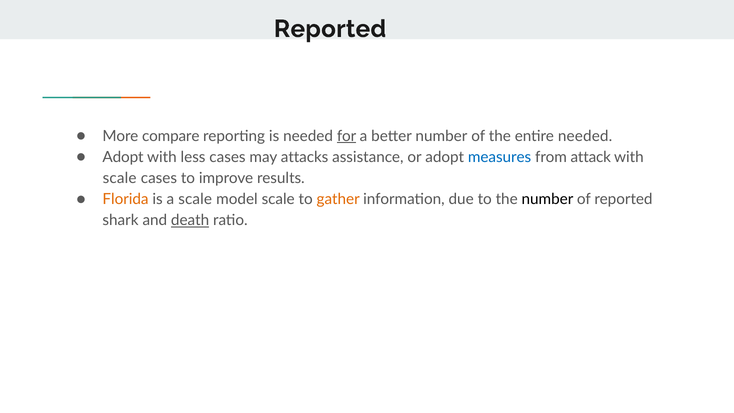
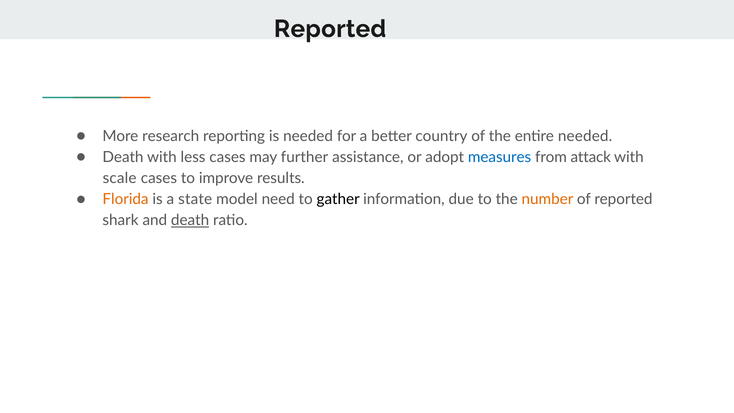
compare: compare -> research
for underline: present -> none
better number: number -> country
Adopt at (123, 157): Adopt -> Death
attacks: attacks -> further
a scale: scale -> state
model scale: scale -> need
gather colour: orange -> black
number at (547, 199) colour: black -> orange
